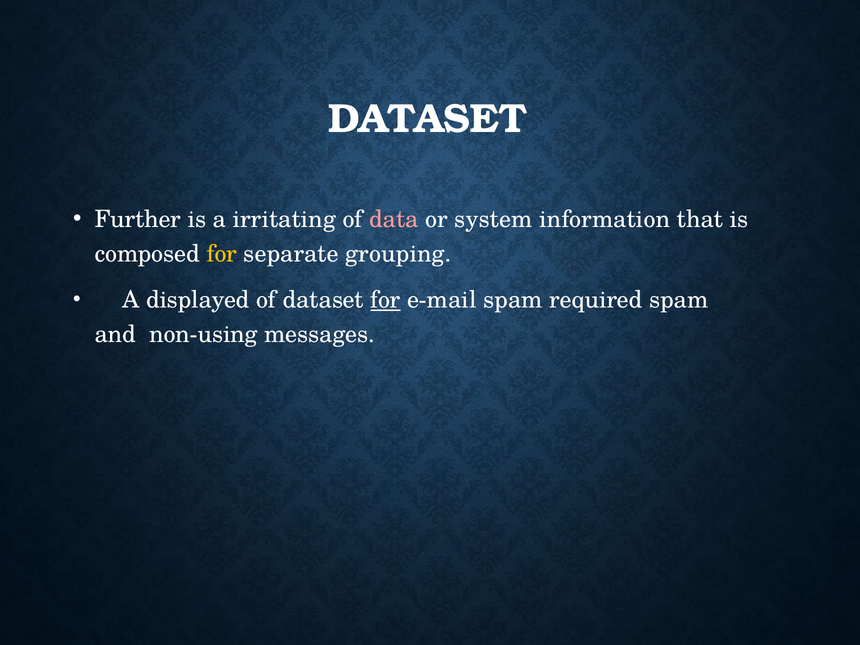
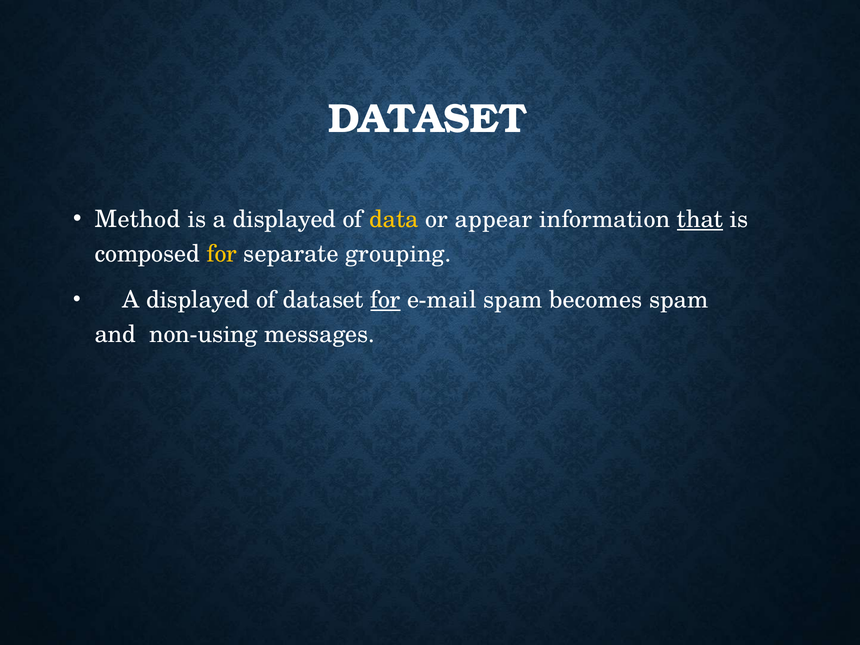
Further: Further -> Method
is a irritating: irritating -> displayed
data colour: pink -> yellow
system: system -> appear
that underline: none -> present
required: required -> becomes
